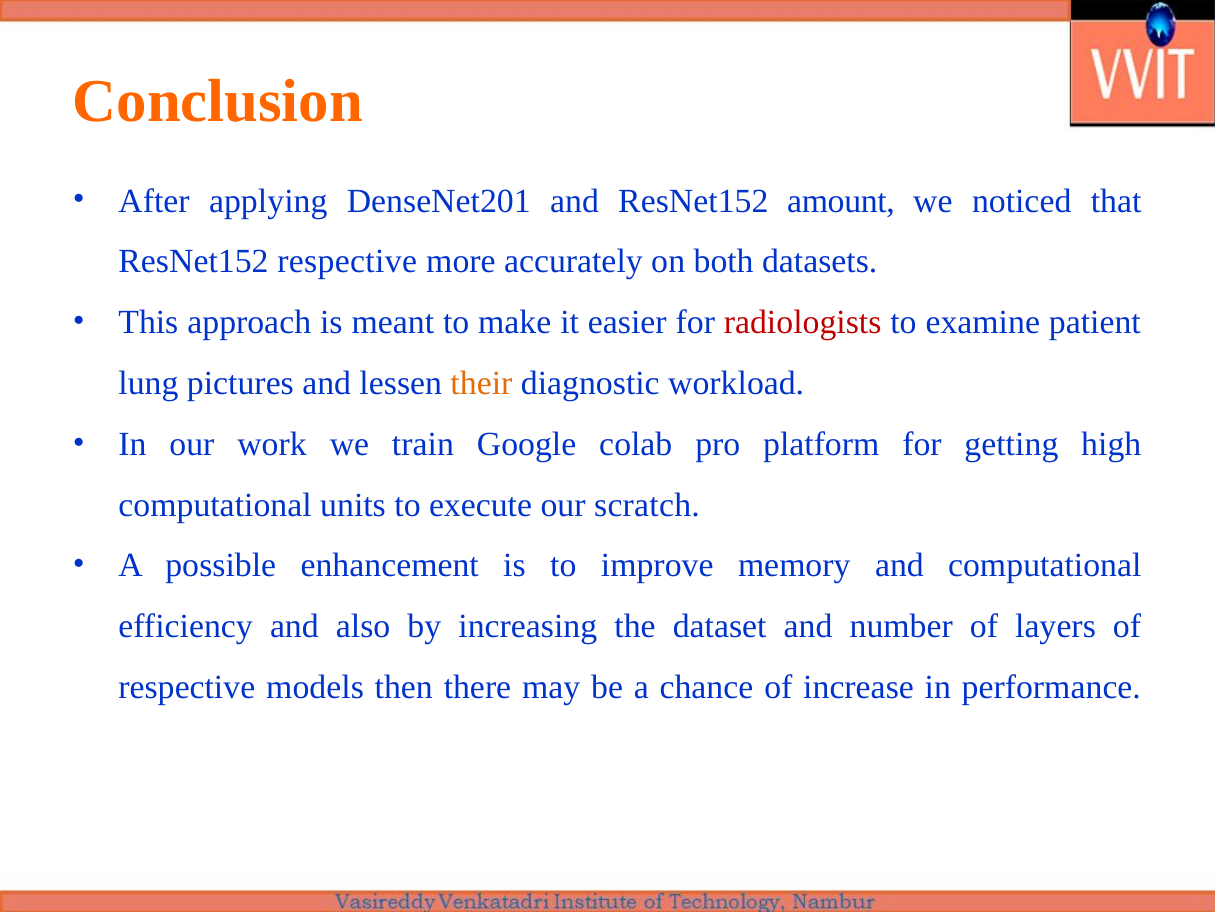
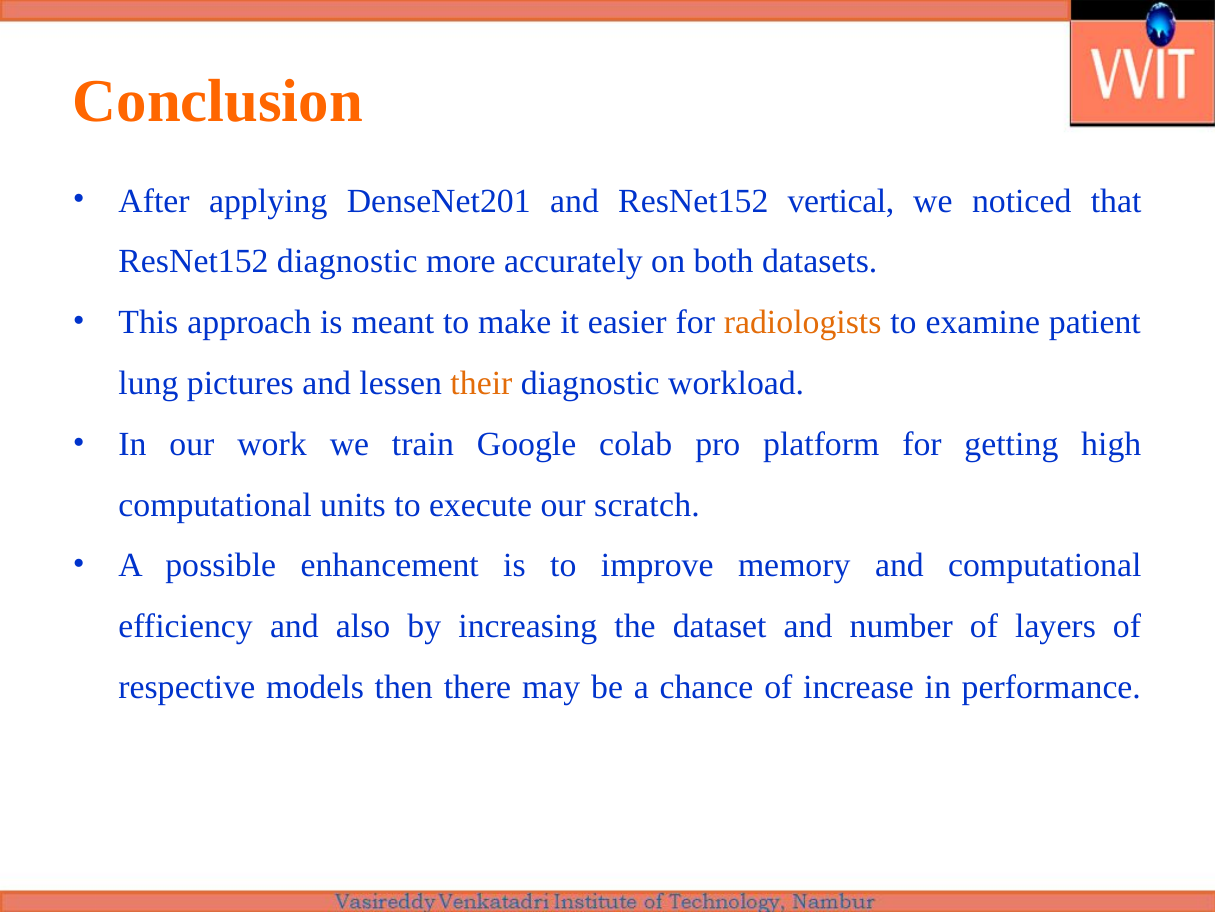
amount: amount -> vertical
ResNet152 respective: respective -> diagnostic
radiologists colour: red -> orange
